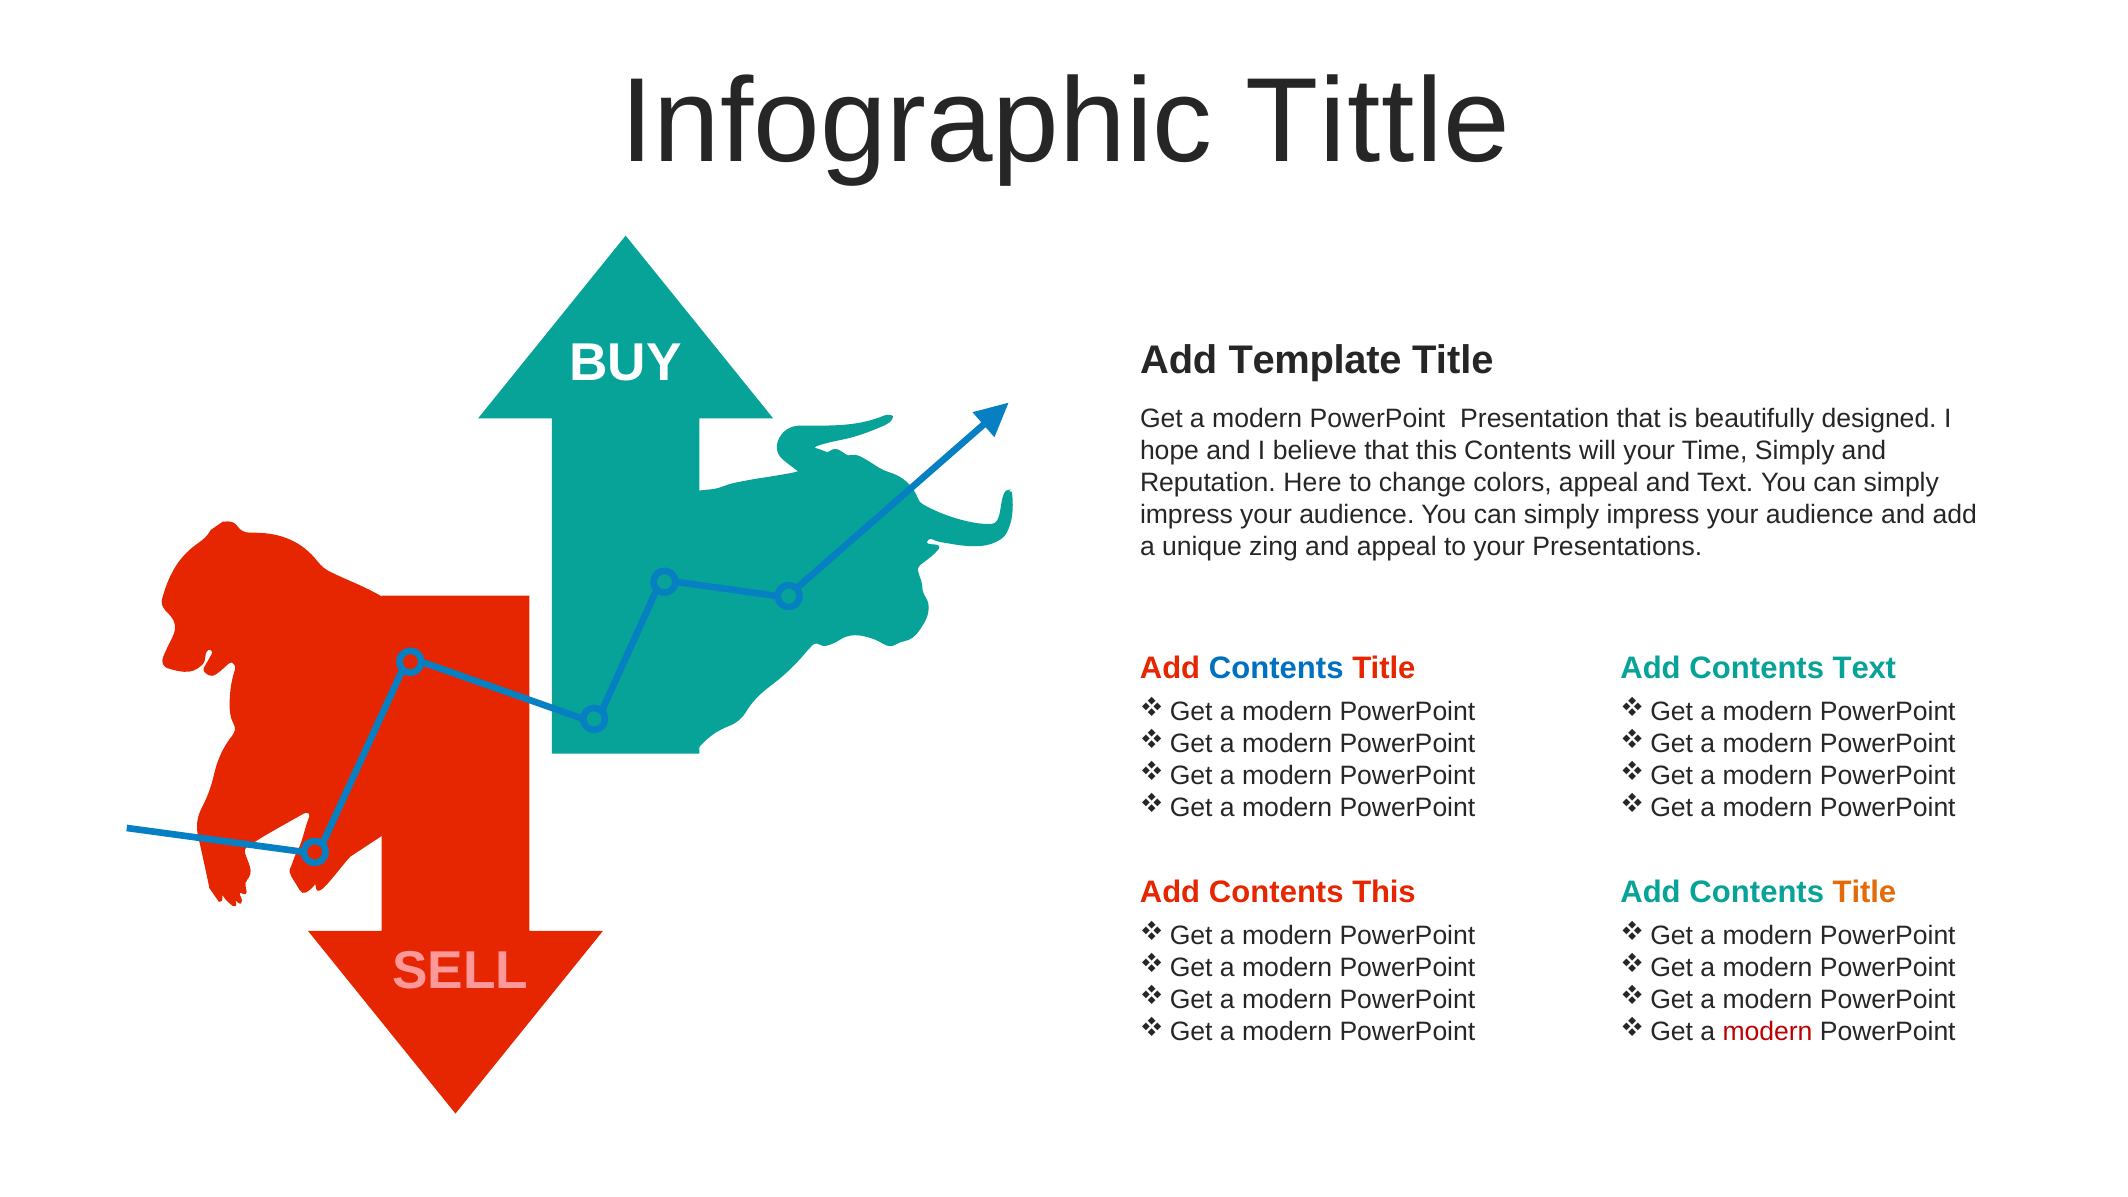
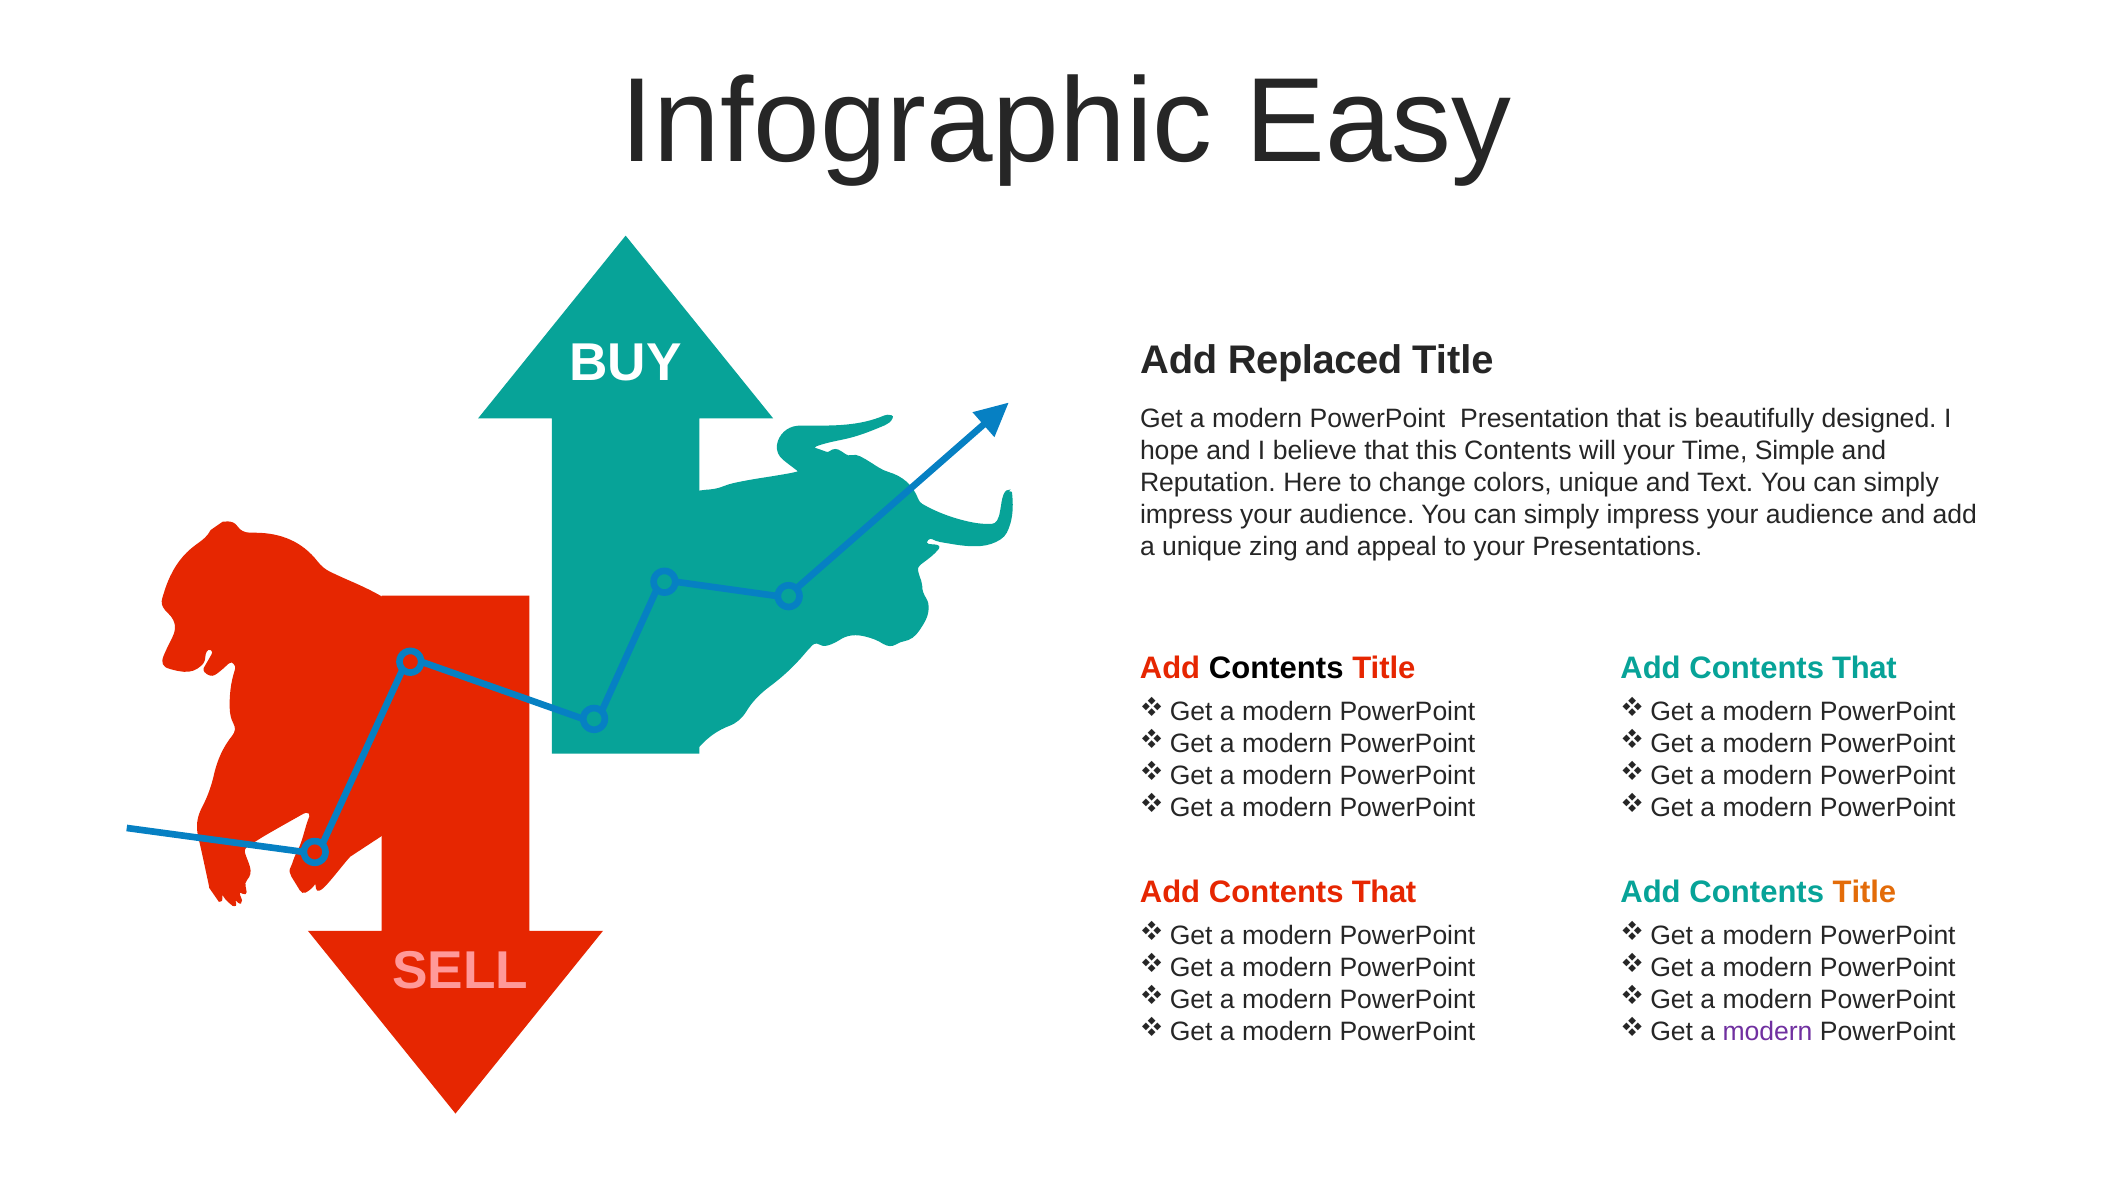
Tittle: Tittle -> Easy
Template: Template -> Replaced
Time Simply: Simply -> Simple
colors appeal: appeal -> unique
Contents at (1276, 668) colour: blue -> black
Text at (1864, 668): Text -> That
This at (1384, 892): This -> That
modern at (1768, 1032) colour: red -> purple
